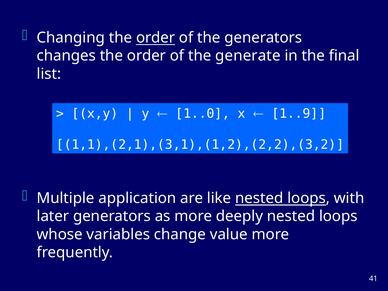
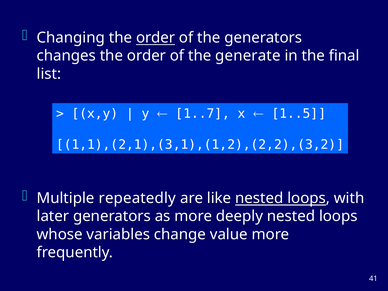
1..0: 1..0 -> 1..7
1..9: 1..9 -> 1..5
application: application -> repeatedly
